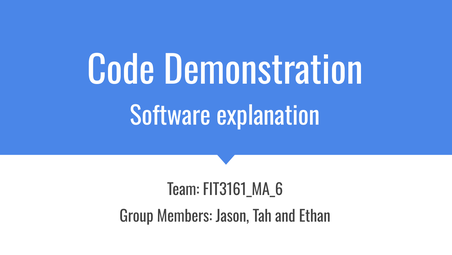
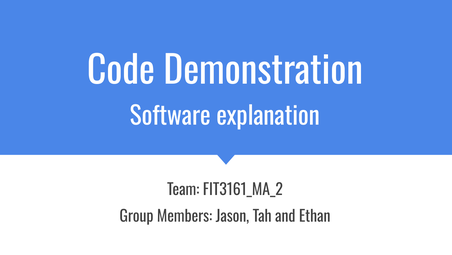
FIT3161_MA_6: FIT3161_MA_6 -> FIT3161_MA_2
